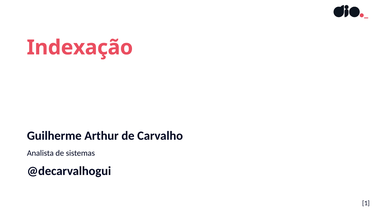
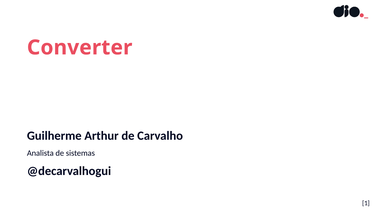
Indexação: Indexação -> Converter
